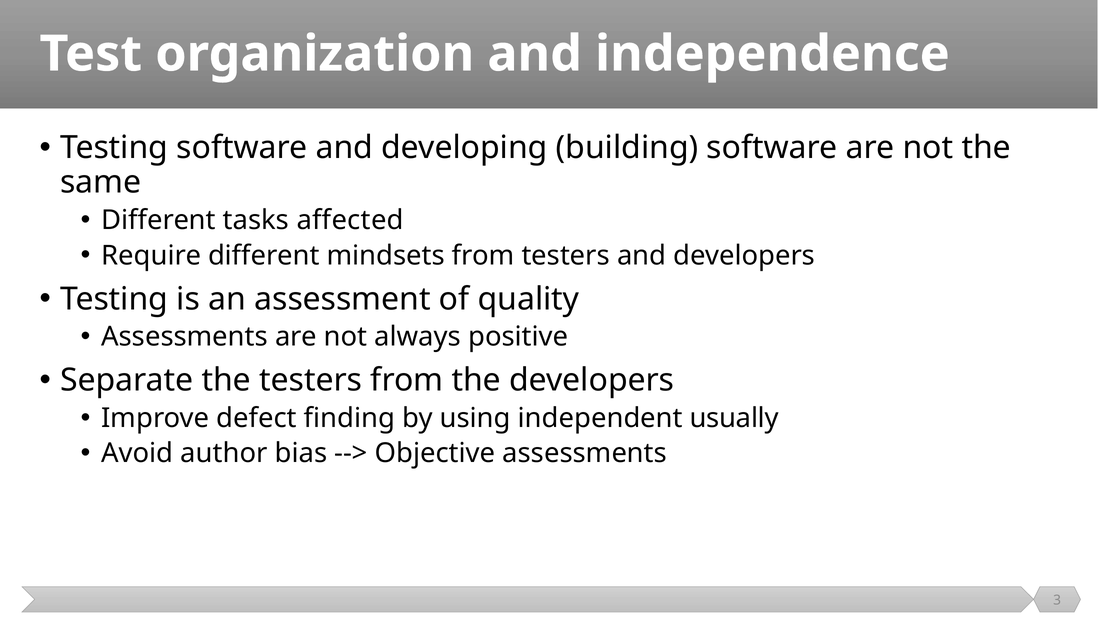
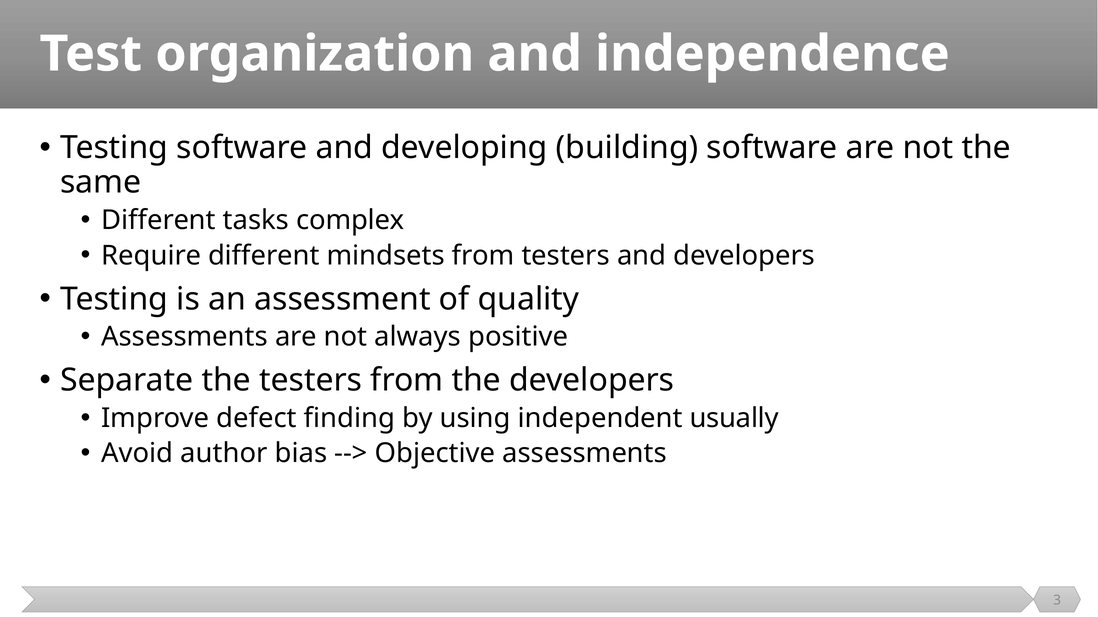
affected: affected -> complex
